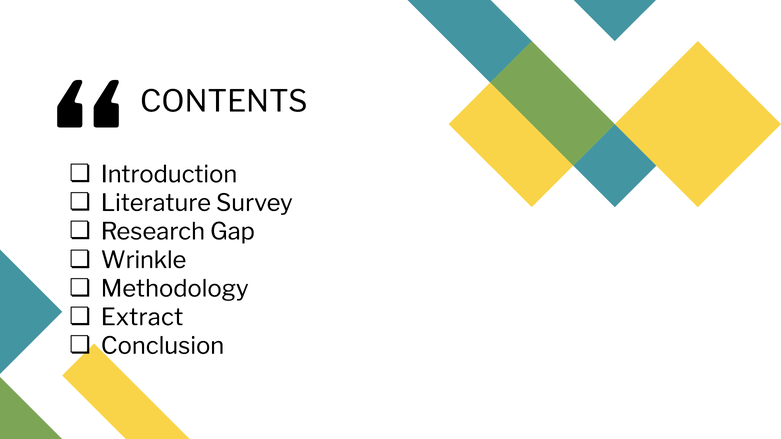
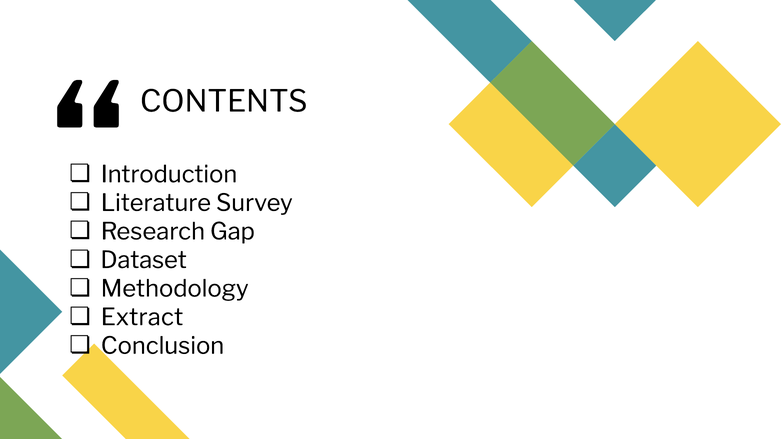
Wrinkle: Wrinkle -> Dataset
